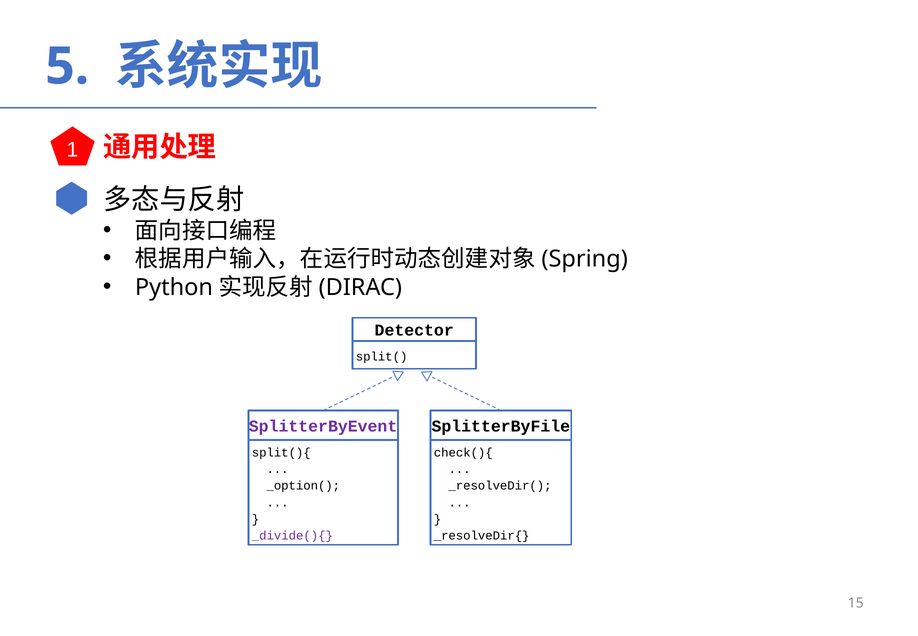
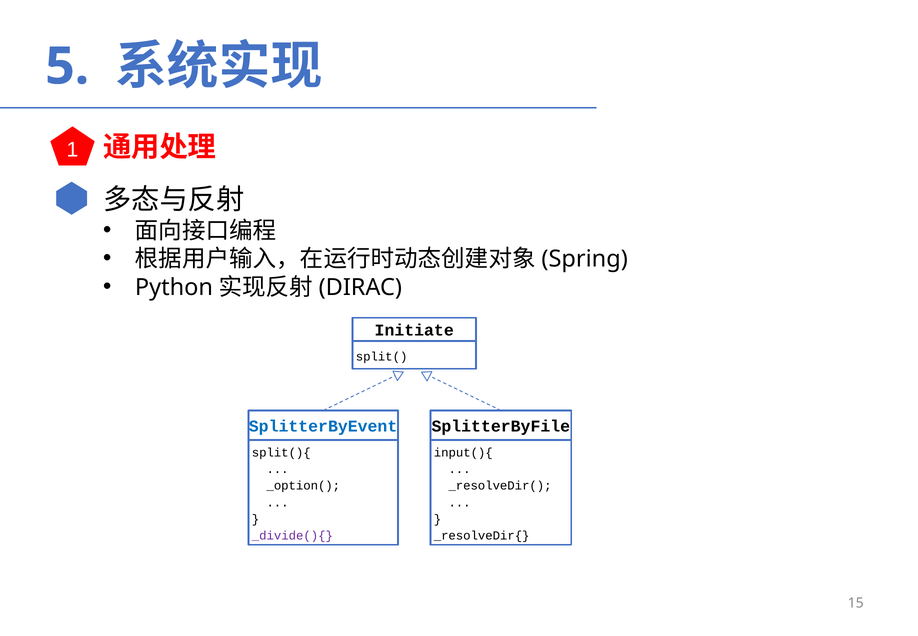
Detector: Detector -> Initiate
SplitterByEvent colour: purple -> blue
check(){: check(){ -> input(){
